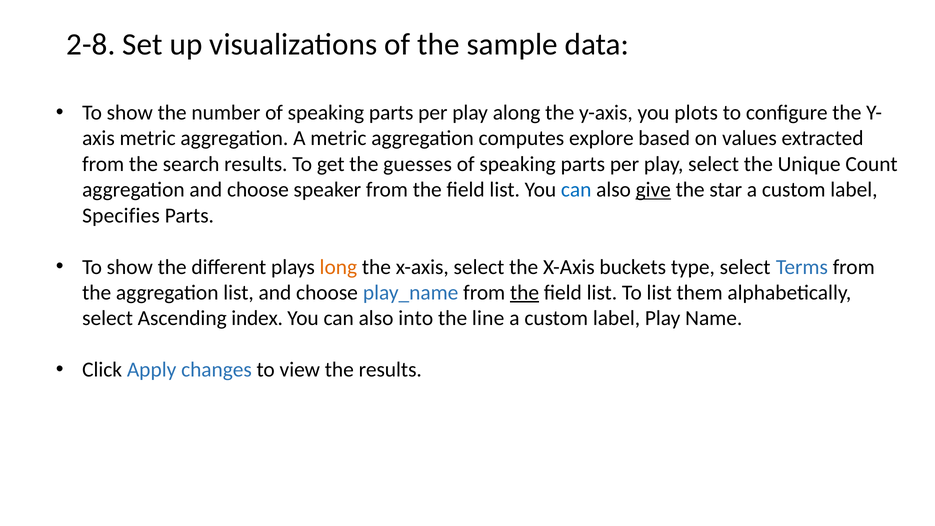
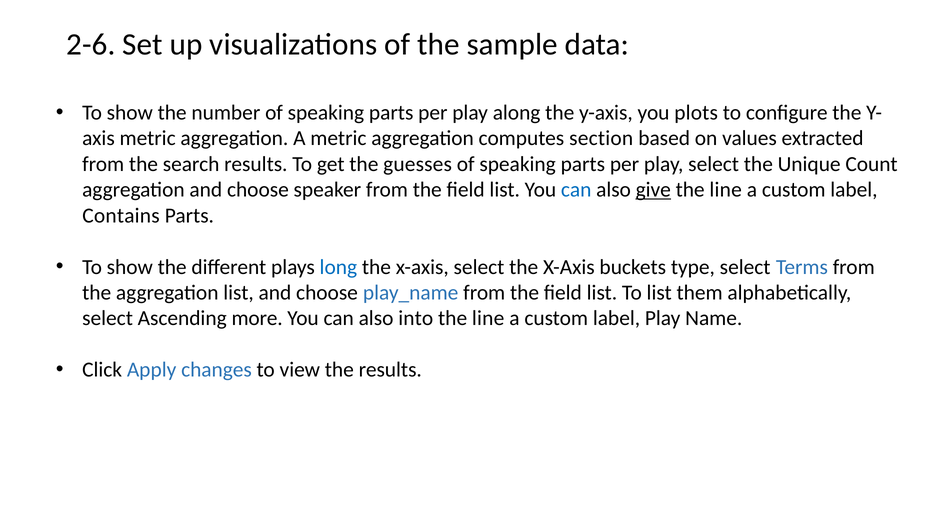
2-8: 2-8 -> 2-6
explore: explore -> section
star at (726, 190): star -> line
Specifies: Specifies -> Contains
long colour: orange -> blue
the at (525, 293) underline: present -> none
index: index -> more
